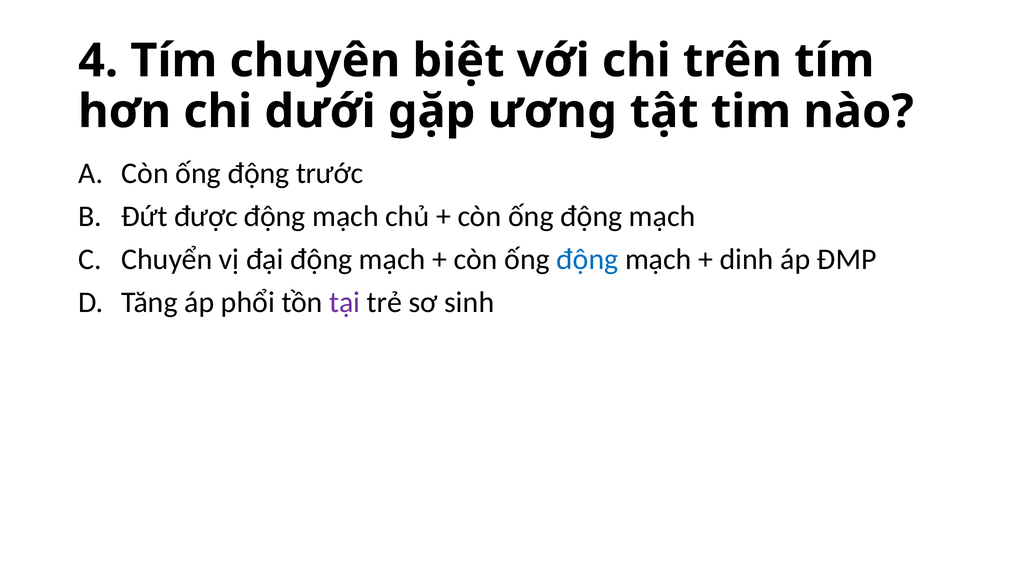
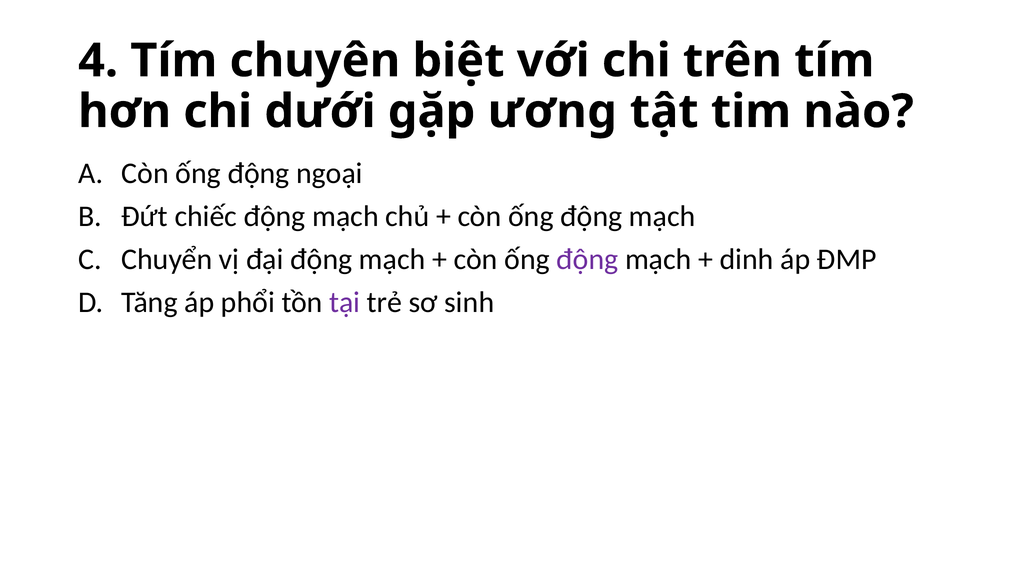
trước: trước -> ngoại
được: được -> chiếc
động at (587, 259) colour: blue -> purple
